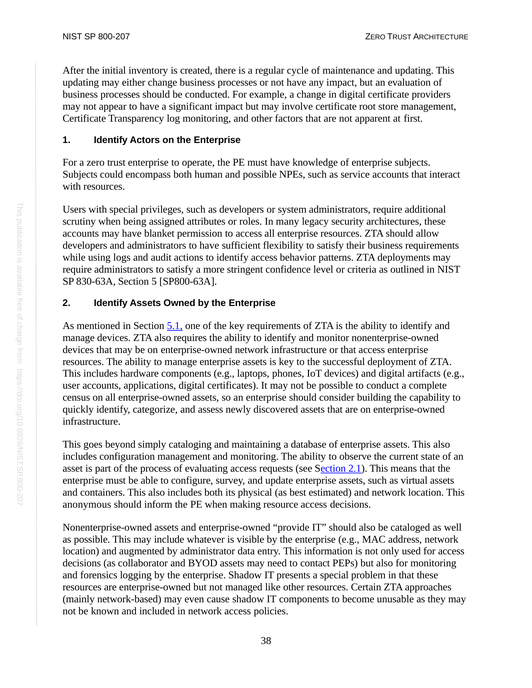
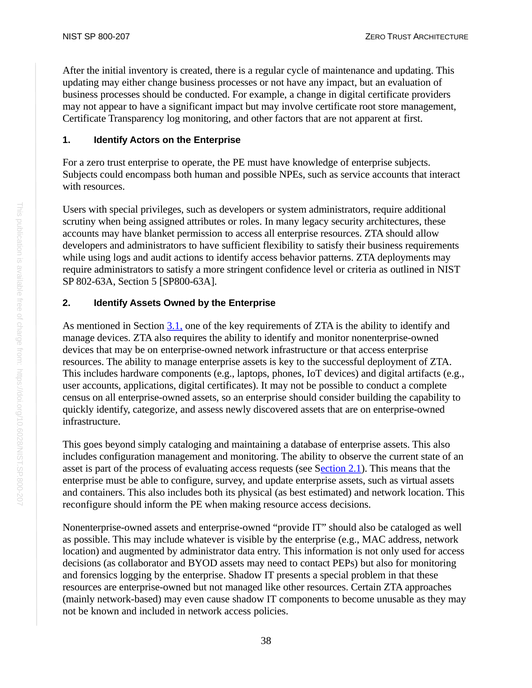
830-63A: 830-63A -> 802-63A
5.1: 5.1 -> 3.1
anonymous: anonymous -> reconfigure
